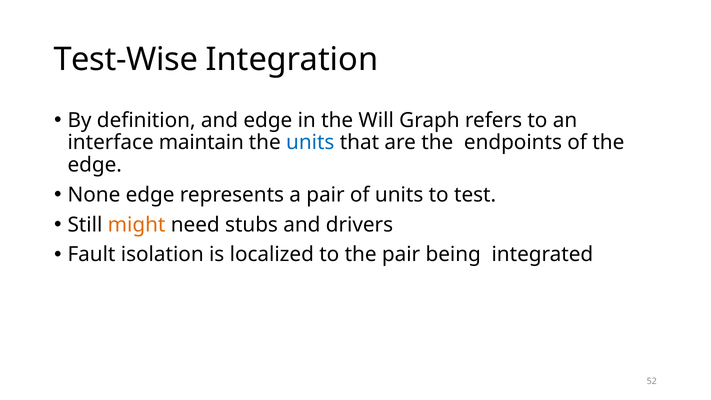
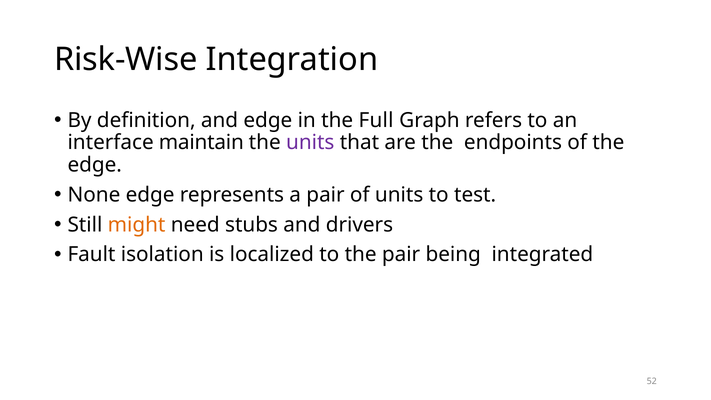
Test-Wise: Test-Wise -> Risk-Wise
Will: Will -> Full
units at (310, 143) colour: blue -> purple
